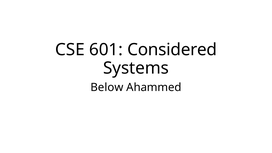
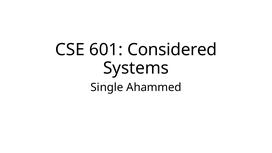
Below: Below -> Single
